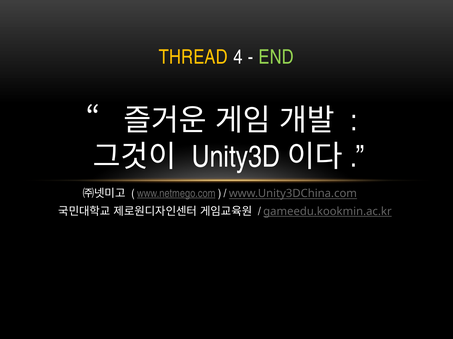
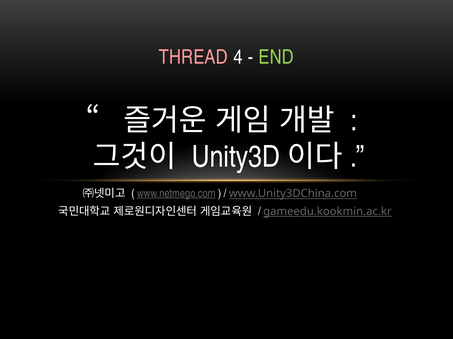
THREAD colour: yellow -> pink
